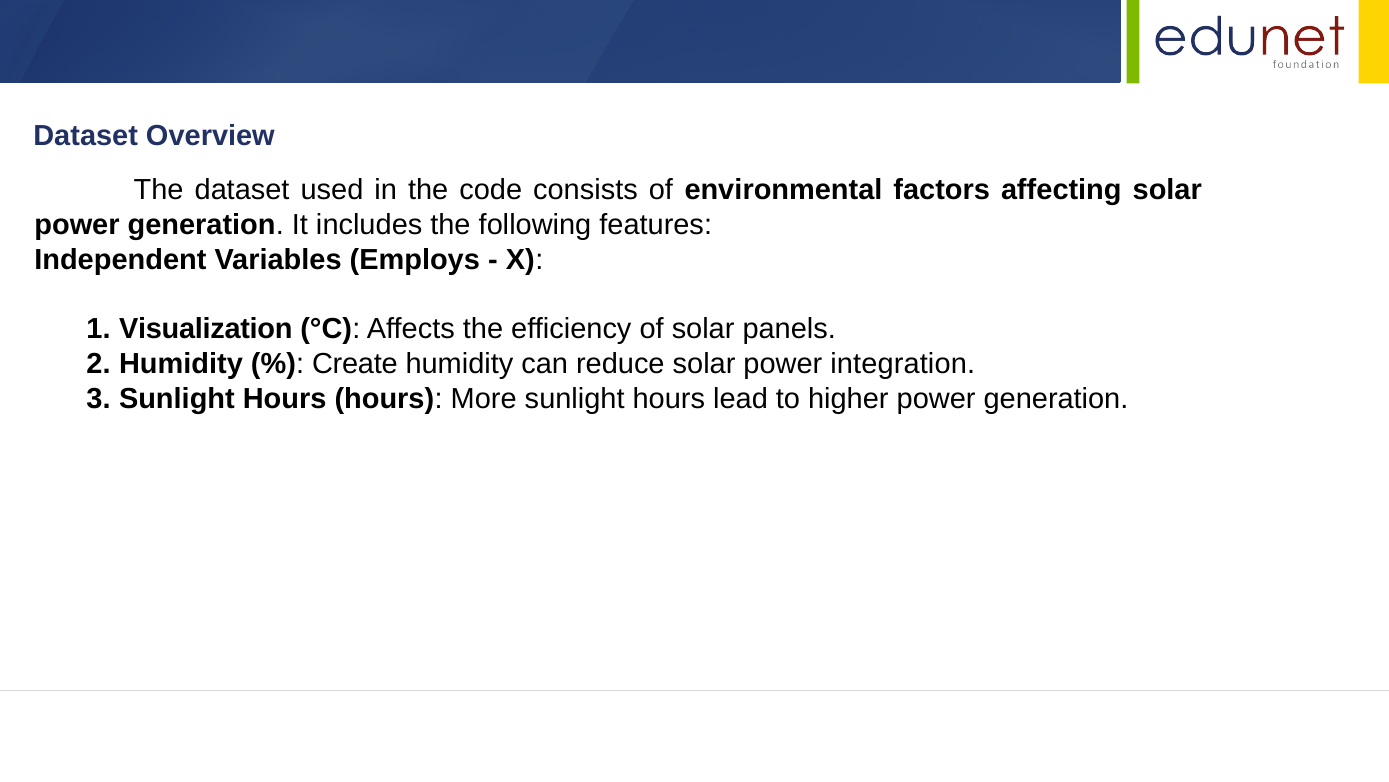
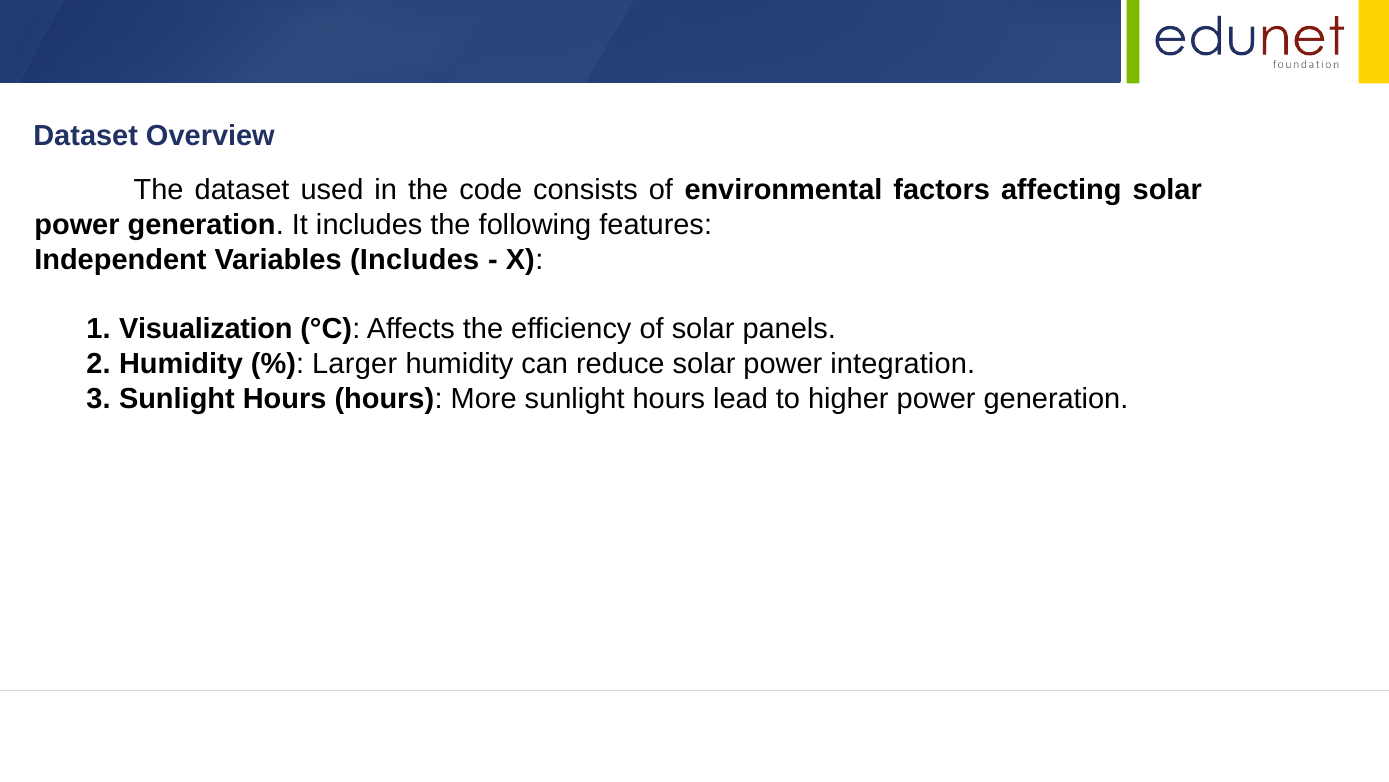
Variables Employs: Employs -> Includes
Create: Create -> Larger
